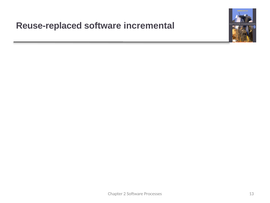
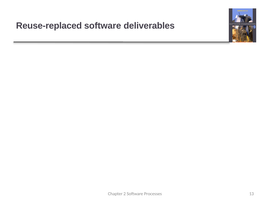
incremental: incremental -> deliverables
